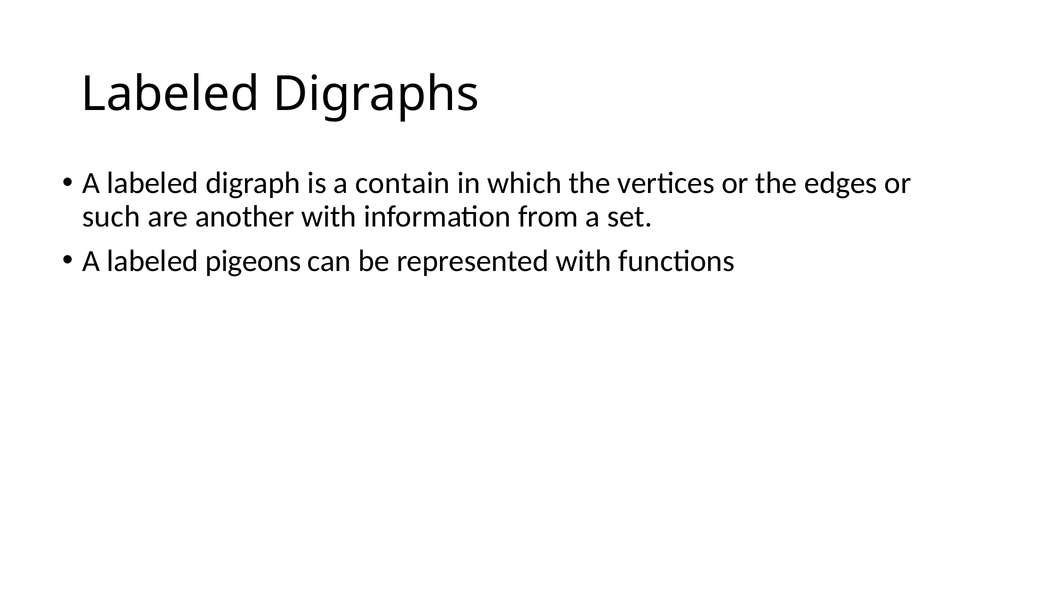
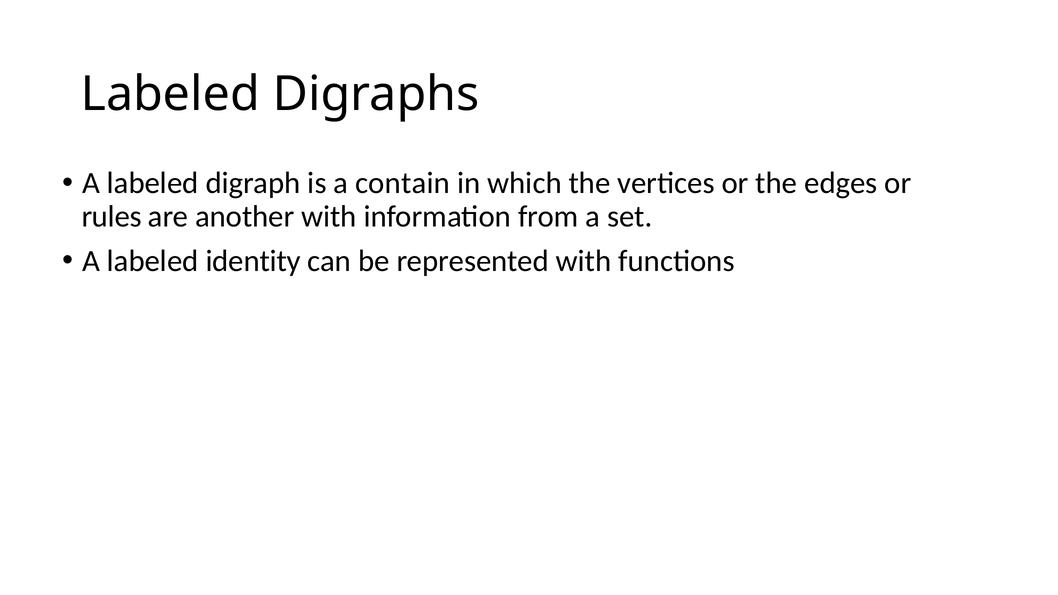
such: such -> rules
pigeons: pigeons -> identity
